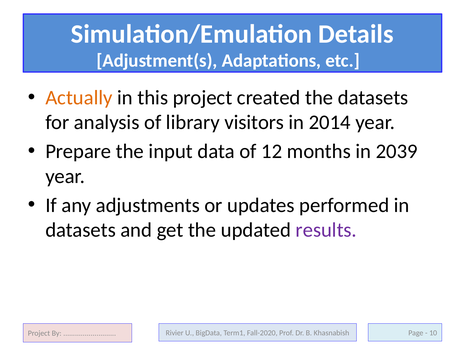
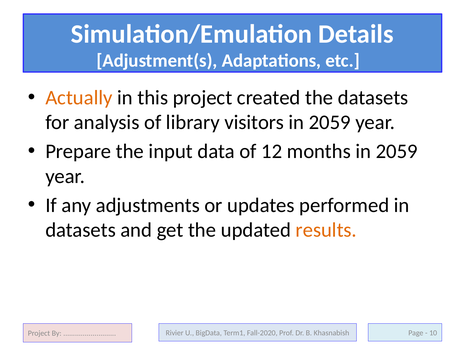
visitors in 2014: 2014 -> 2059
months in 2039: 2039 -> 2059
results colour: purple -> orange
